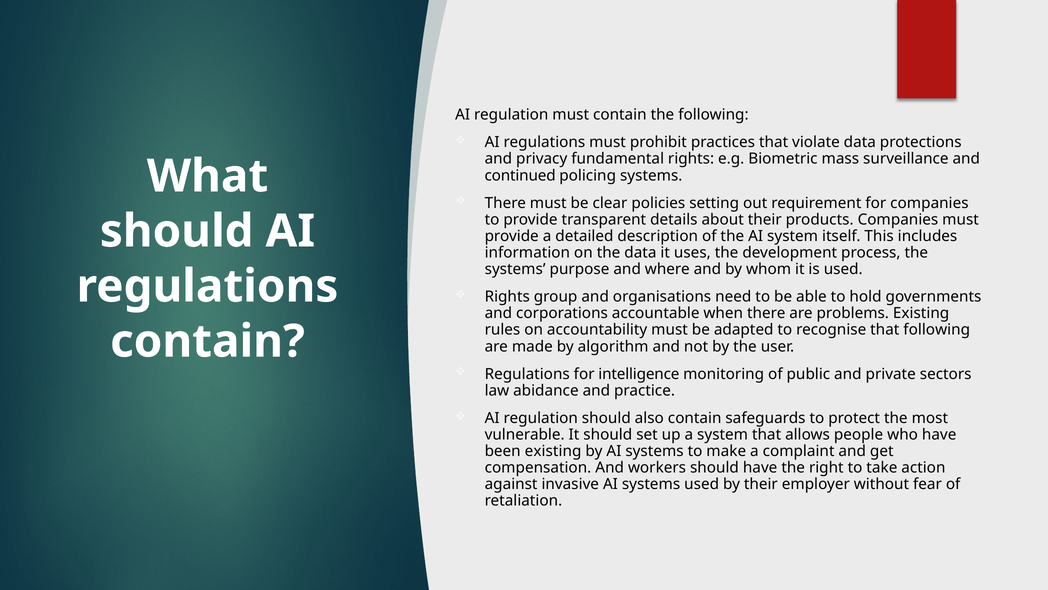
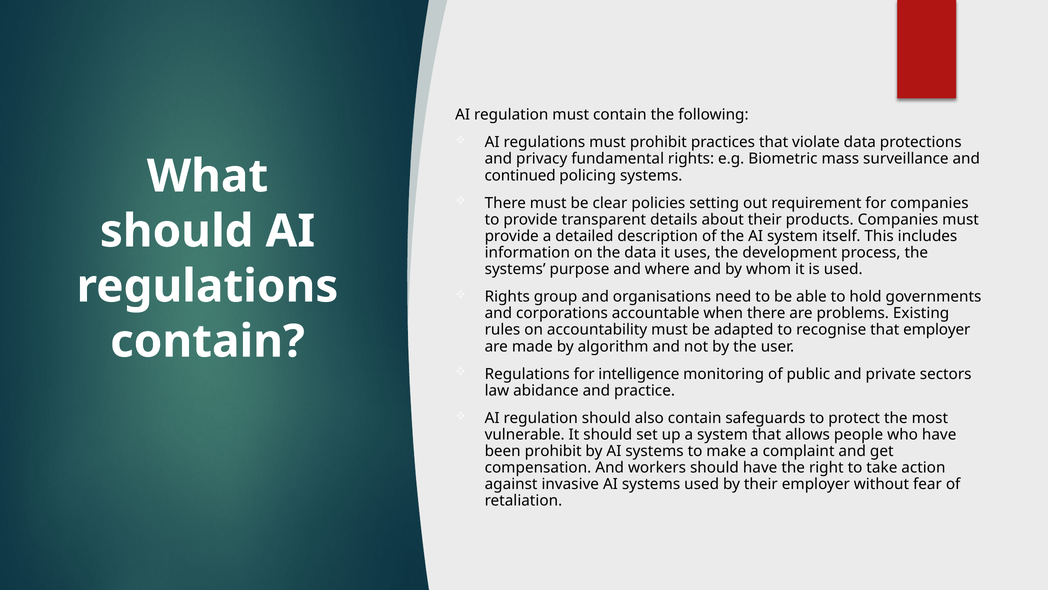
that following: following -> employer
been existing: existing -> prohibit
